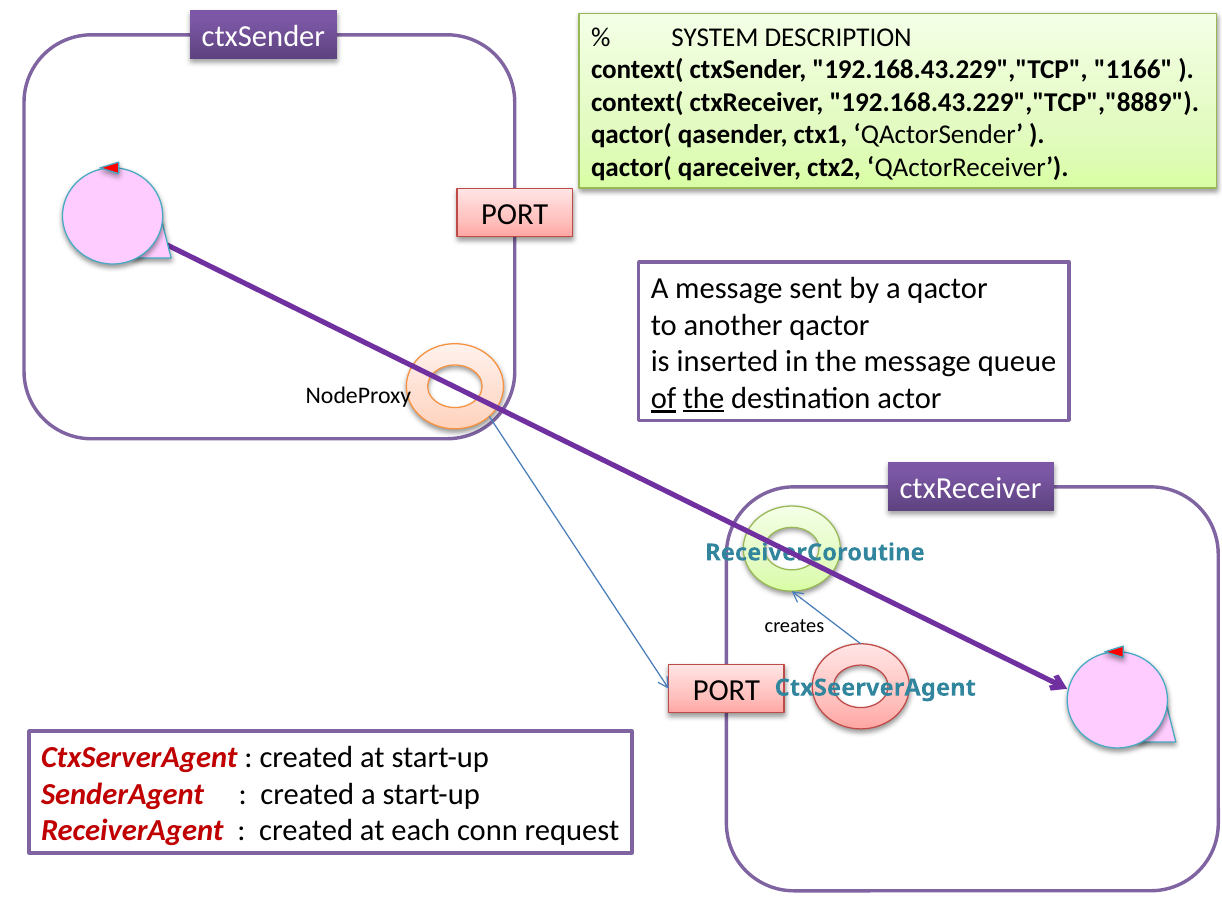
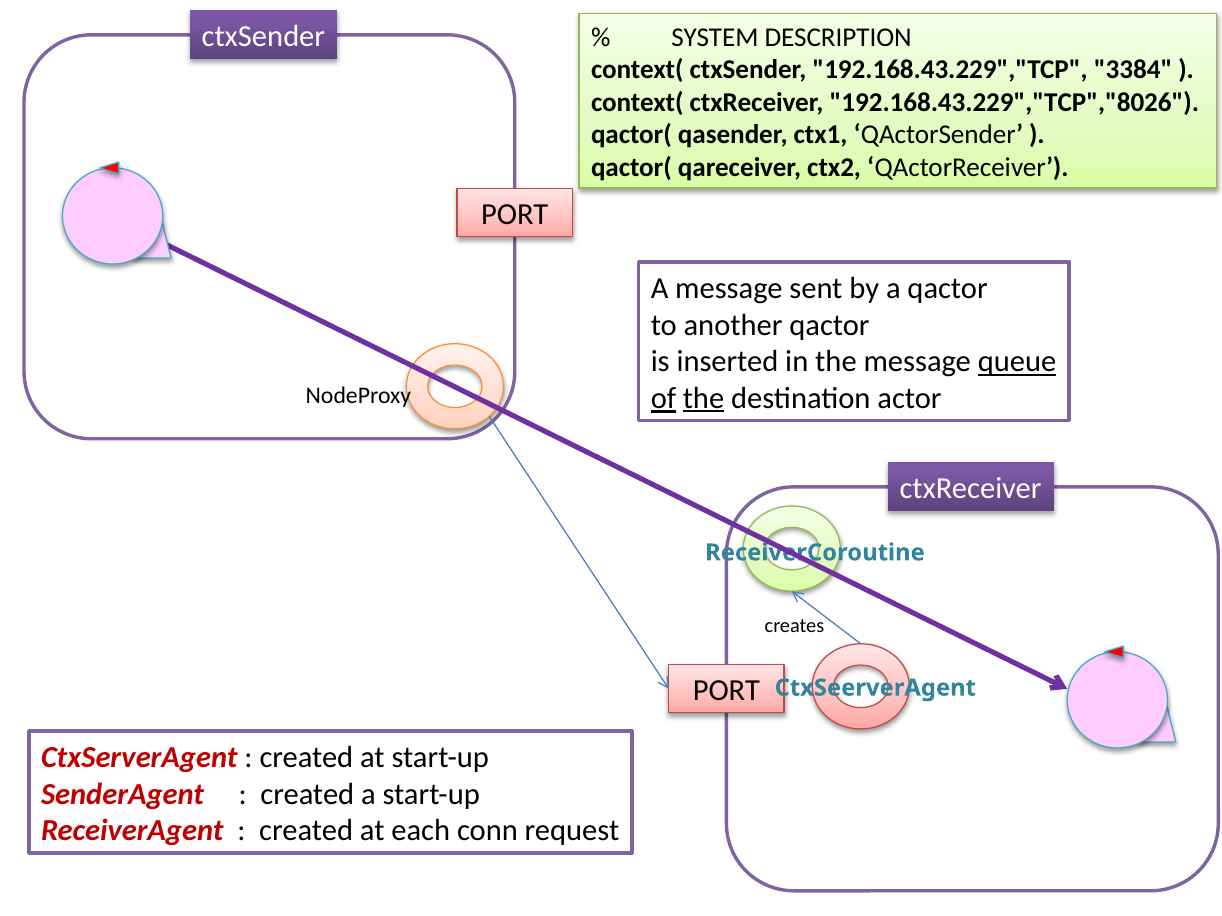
1166: 1166 -> 3384
192.168.43.229","TCP","8889: 192.168.43.229","TCP","8889 -> 192.168.43.229","TCP","8026
queue underline: none -> present
